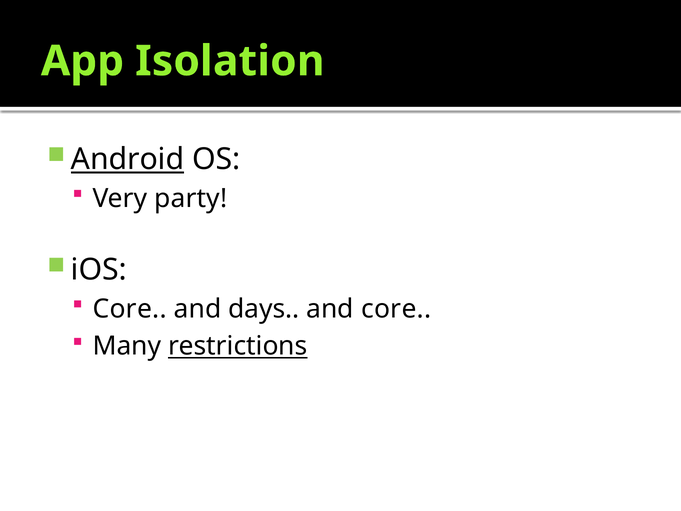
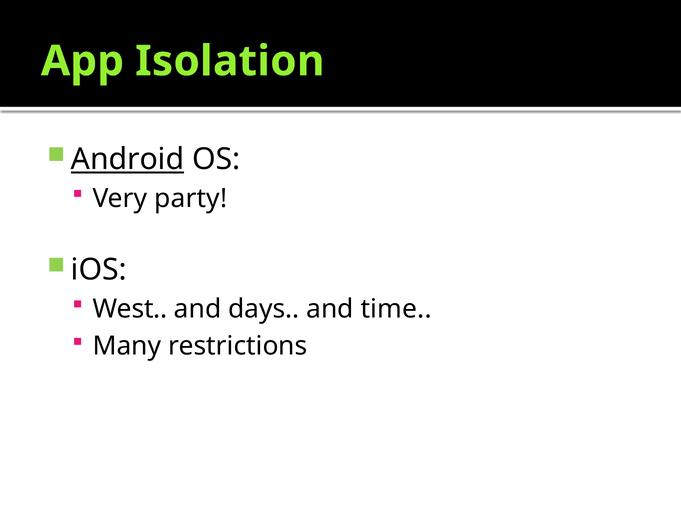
Core at (130, 309): Core -> West
and core: core -> time
restrictions underline: present -> none
